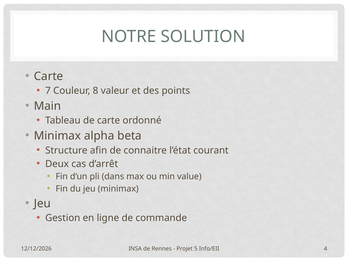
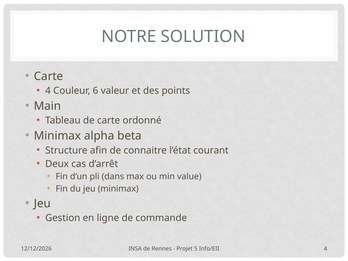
7 at (48, 91): 7 -> 4
8: 8 -> 6
